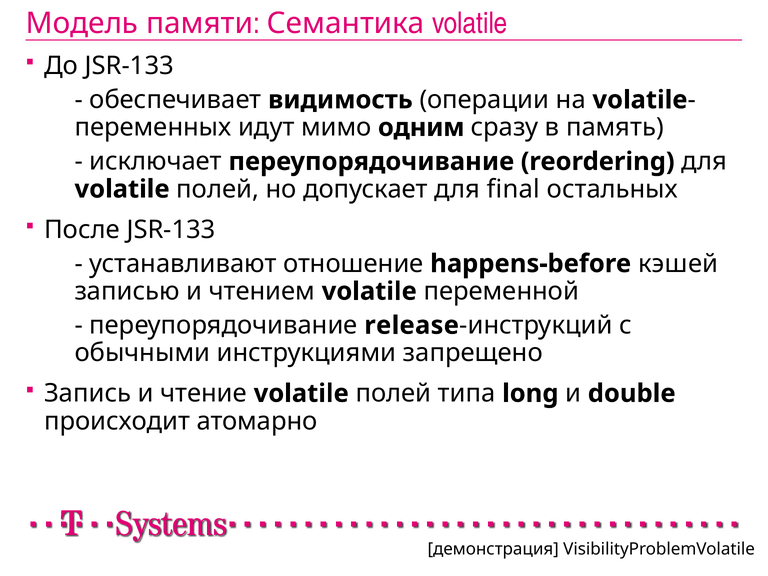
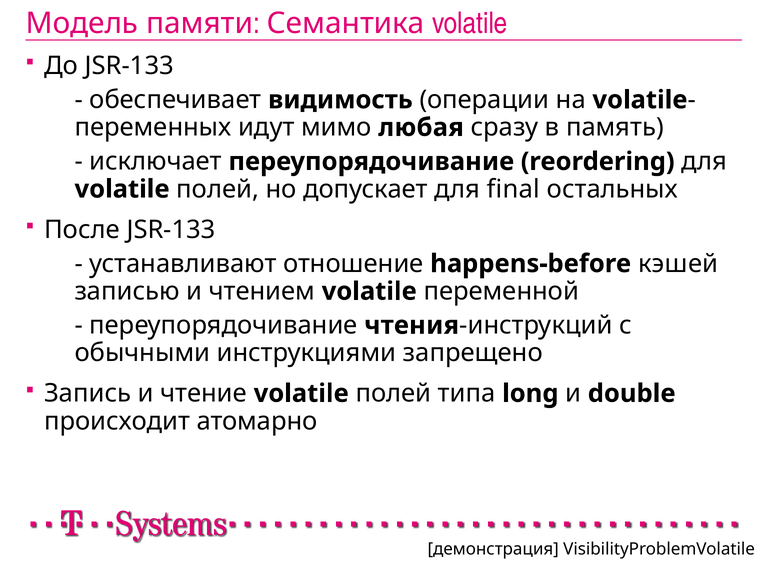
одним: одним -> любая
release: release -> чтения
